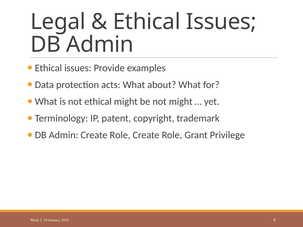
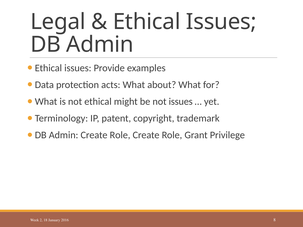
not might: might -> issues
